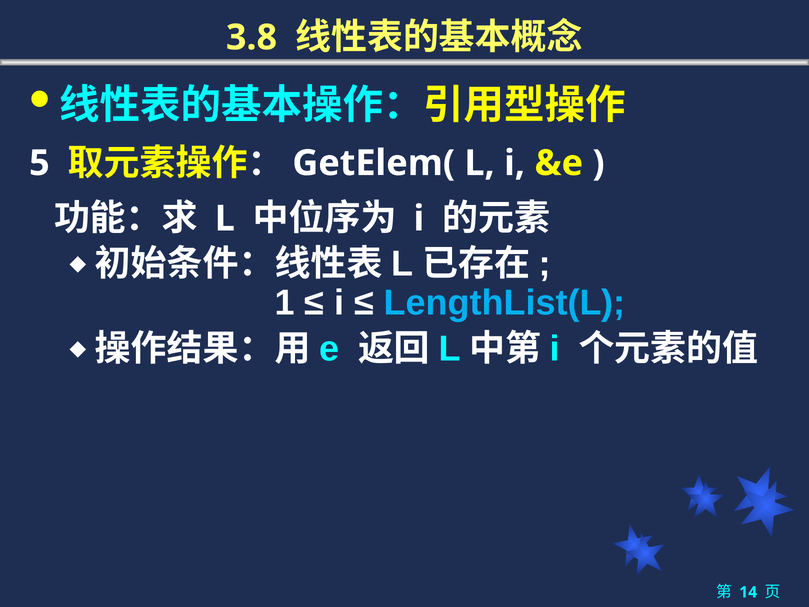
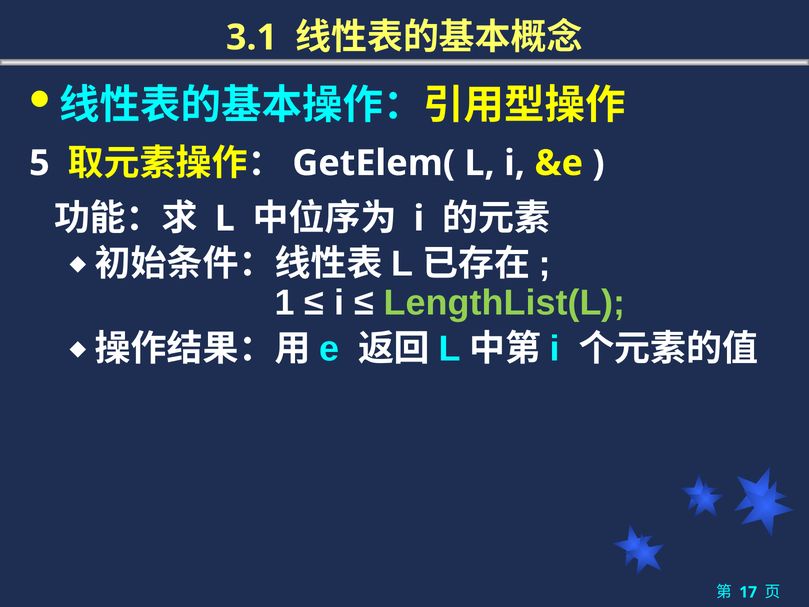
3.8: 3.8 -> 3.1
LengthList(L colour: light blue -> light green
14: 14 -> 17
